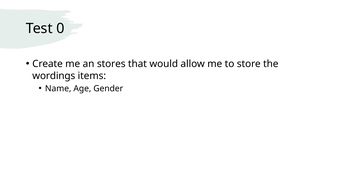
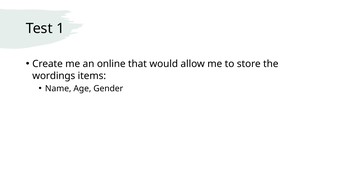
0: 0 -> 1
stores: stores -> online
